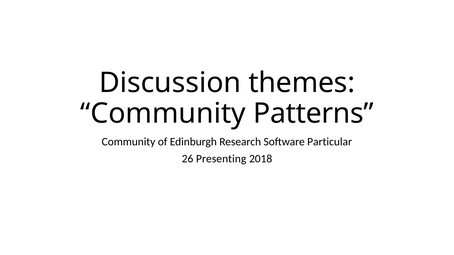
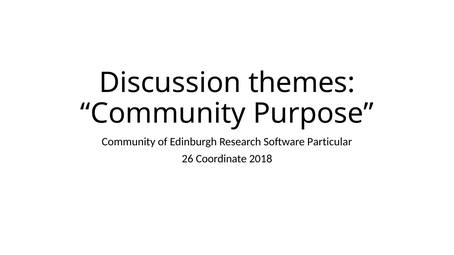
Patterns: Patterns -> Purpose
Presenting: Presenting -> Coordinate
